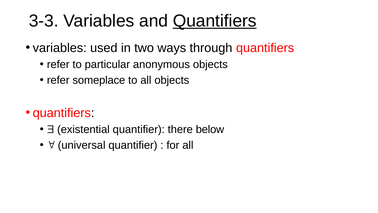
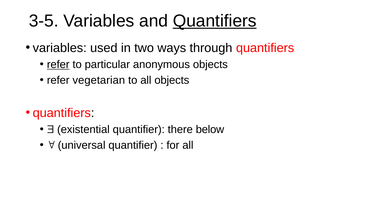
3-3: 3-3 -> 3-5
refer at (58, 64) underline: none -> present
someplace: someplace -> vegetarian
